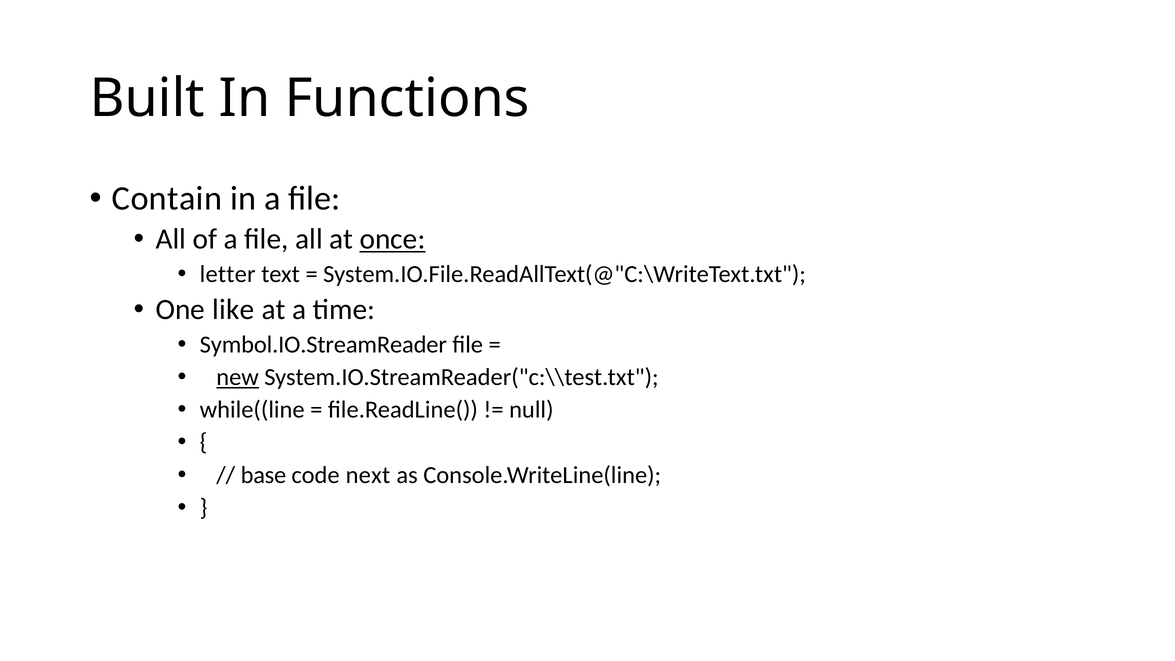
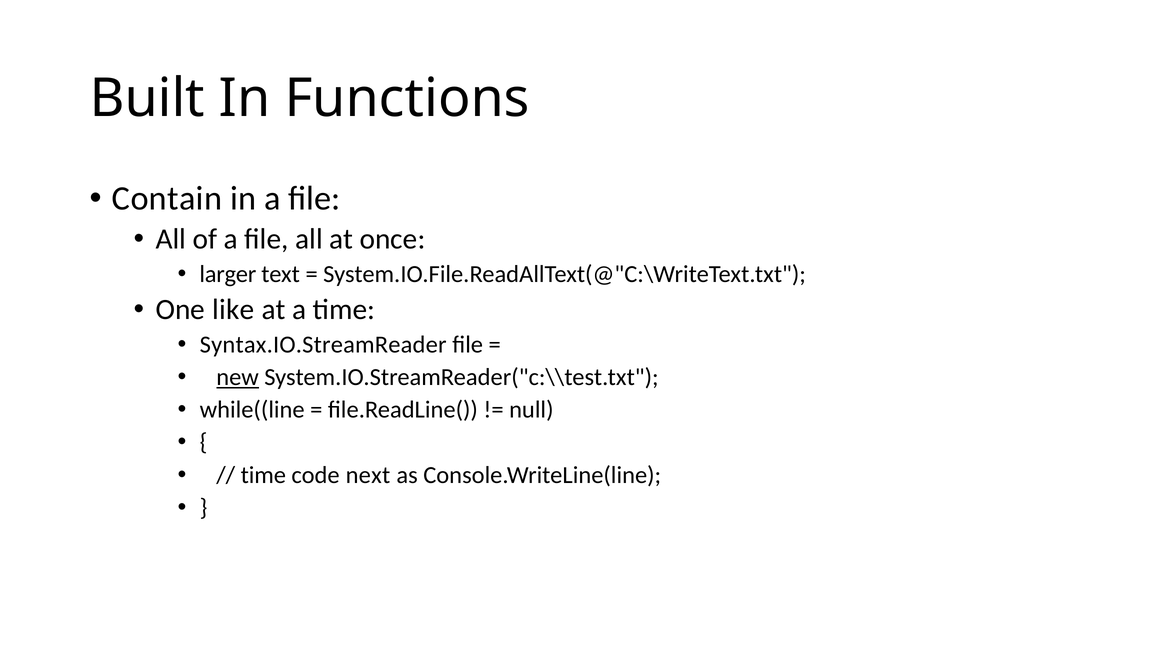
once underline: present -> none
letter: letter -> larger
Symbol.IO.StreamReader: Symbol.IO.StreamReader -> Syntax.IO.StreamReader
base at (263, 475): base -> time
